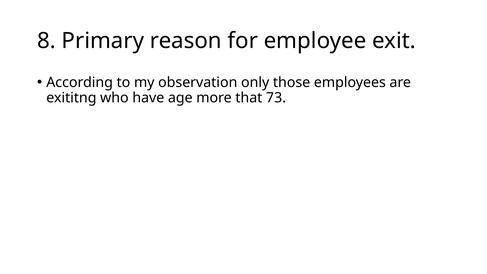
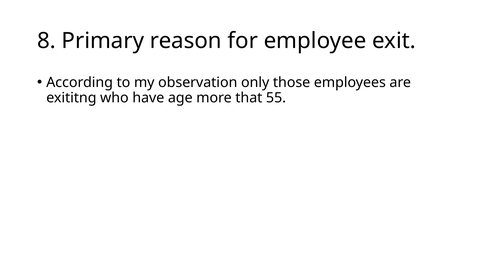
73: 73 -> 55
